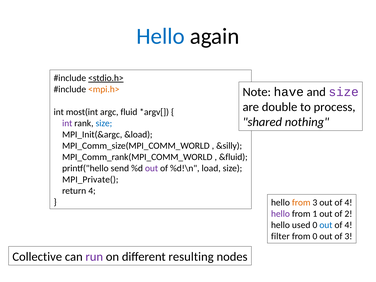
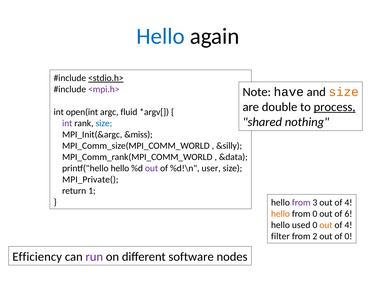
<mpi.h> colour: orange -> purple
size at (344, 92) colour: purple -> orange
process underline: none -> present
most(int: most(int -> open(int
&load: &load -> &miss
&fluid: &fluid -> &data
printf("hello send: send -> hello
load: load -> user
return 4: 4 -> 1
from at (301, 202) colour: orange -> purple
hello at (280, 214) colour: purple -> orange
from 1: 1 -> 0
2: 2 -> 6
out at (326, 225) colour: blue -> orange
from 0: 0 -> 2
of 3: 3 -> 0
Collective: Collective -> Efficiency
resulting: resulting -> software
